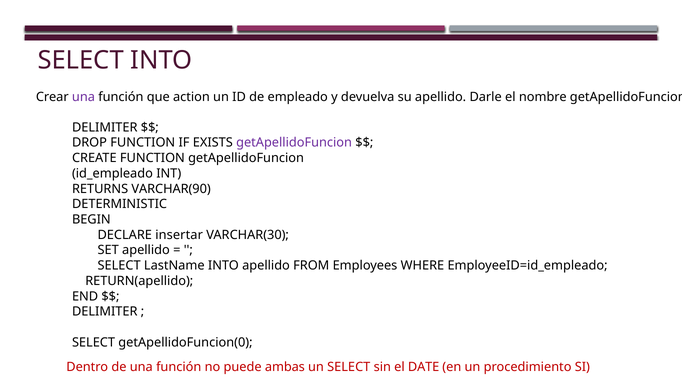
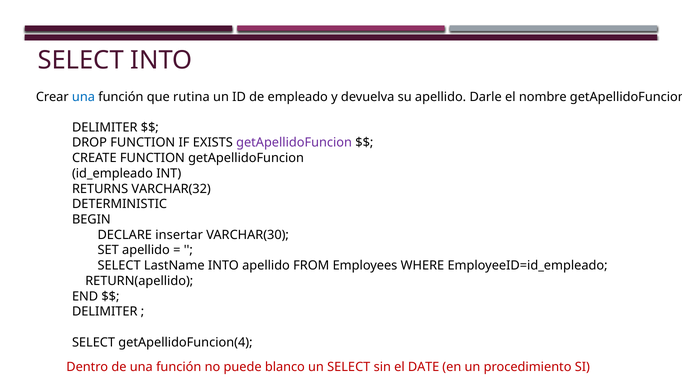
una at (83, 97) colour: purple -> blue
action: action -> rutina
VARCHAR(90: VARCHAR(90 -> VARCHAR(32
getApellidoFuncion(0: getApellidoFuncion(0 -> getApellidoFuncion(4
ambas: ambas -> blanco
